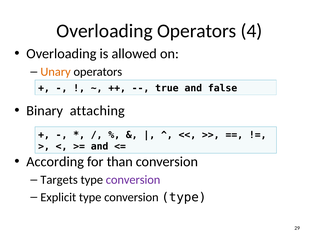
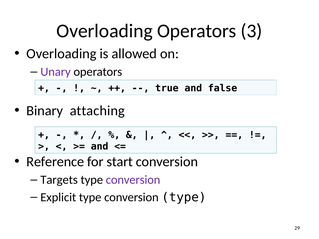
4: 4 -> 3
Unary colour: orange -> purple
According: According -> Reference
than: than -> start
